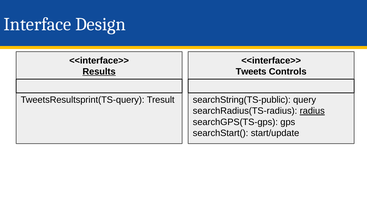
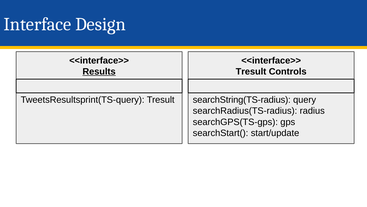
Tweets at (251, 71): Tweets -> Tresult
searchString(TS-public: searchString(TS-public -> searchString(TS-radius
radius underline: present -> none
